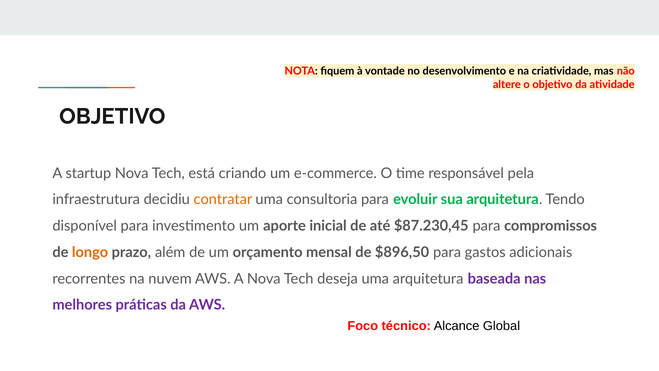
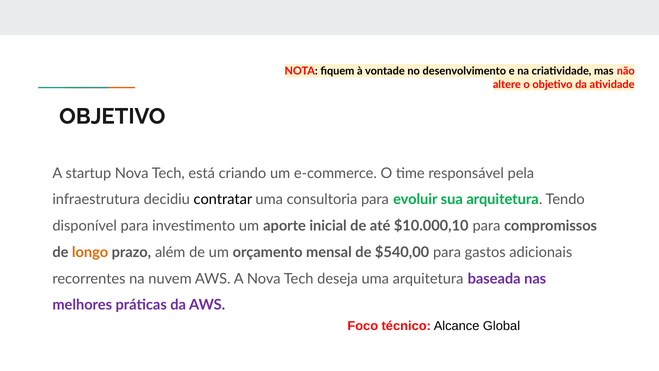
contratar colour: orange -> black
$87.230,45: $87.230,45 -> $10.000,10
$896,50: $896,50 -> $540,00
